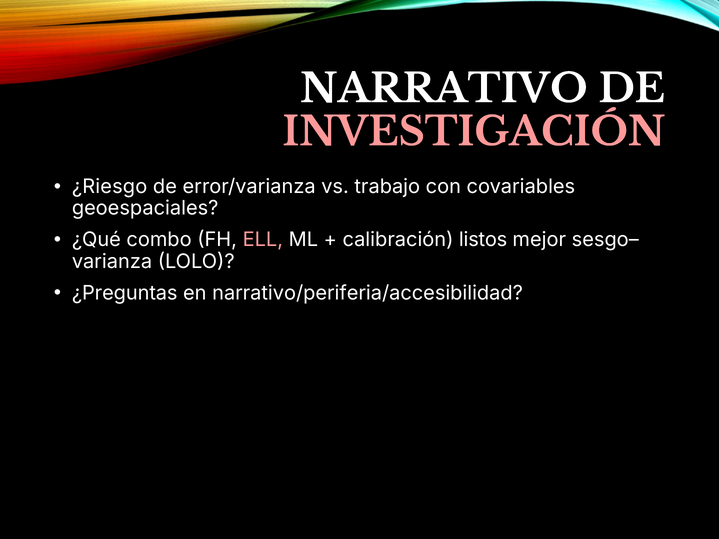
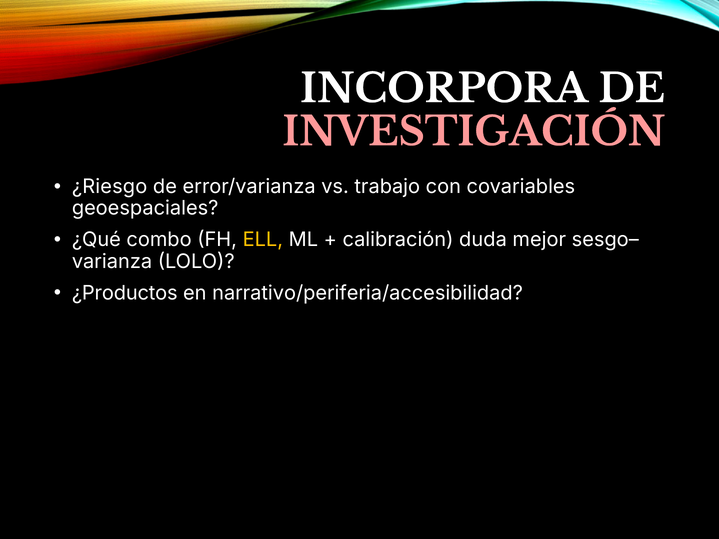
NARRATIVO: NARRATIVO -> INCORPORA
ELL colour: pink -> yellow
listos: listos -> duda
¿Preguntas: ¿Preguntas -> ¿Productos
